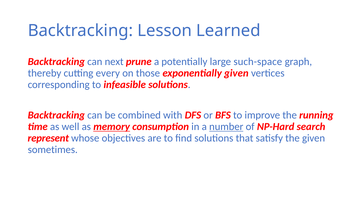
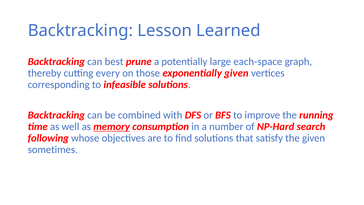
next: next -> best
such-space: such-space -> each-space
number underline: present -> none
represent: represent -> following
